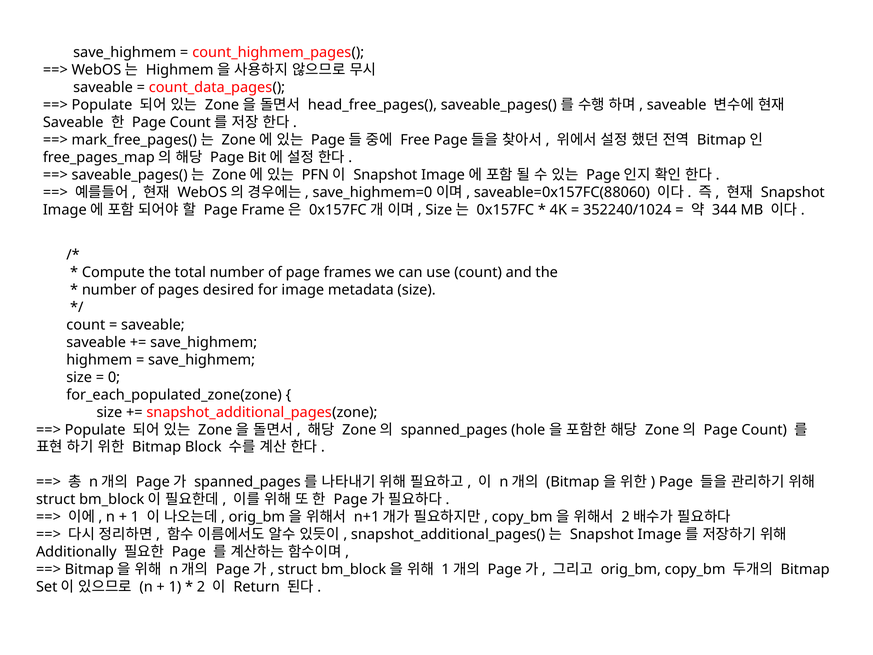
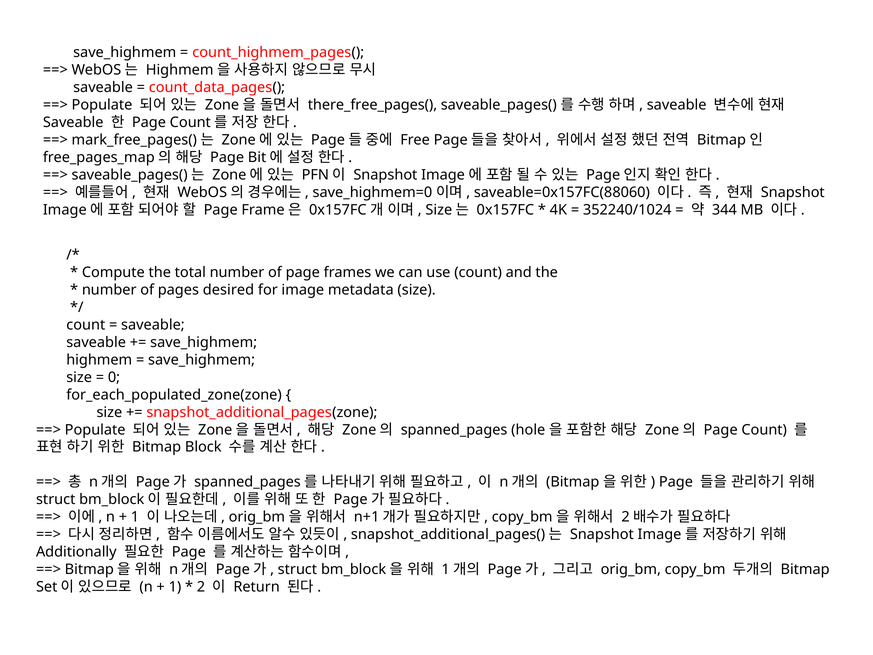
head_free_pages(: head_free_pages( -> there_free_pages(
